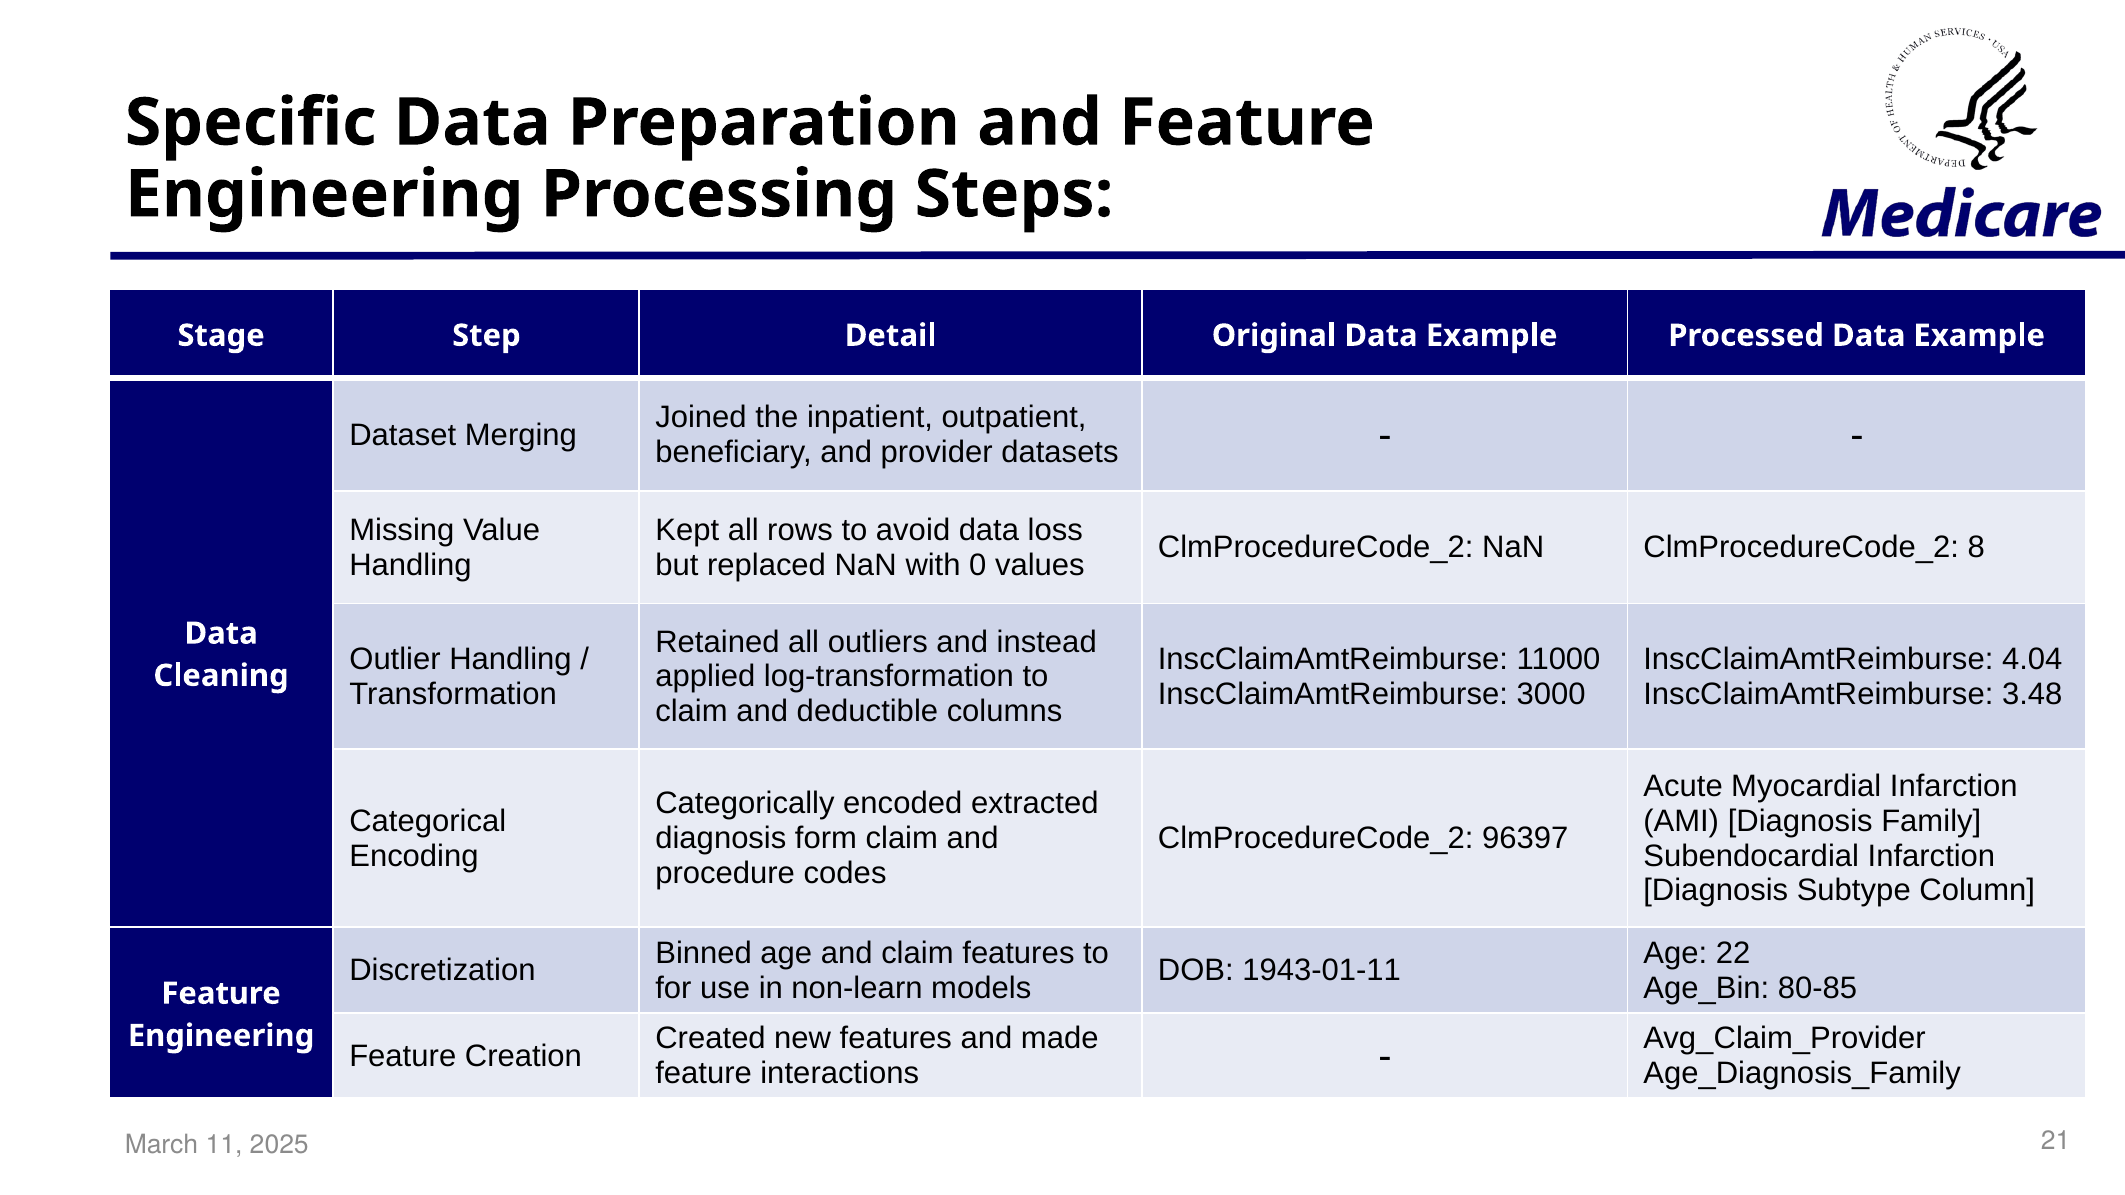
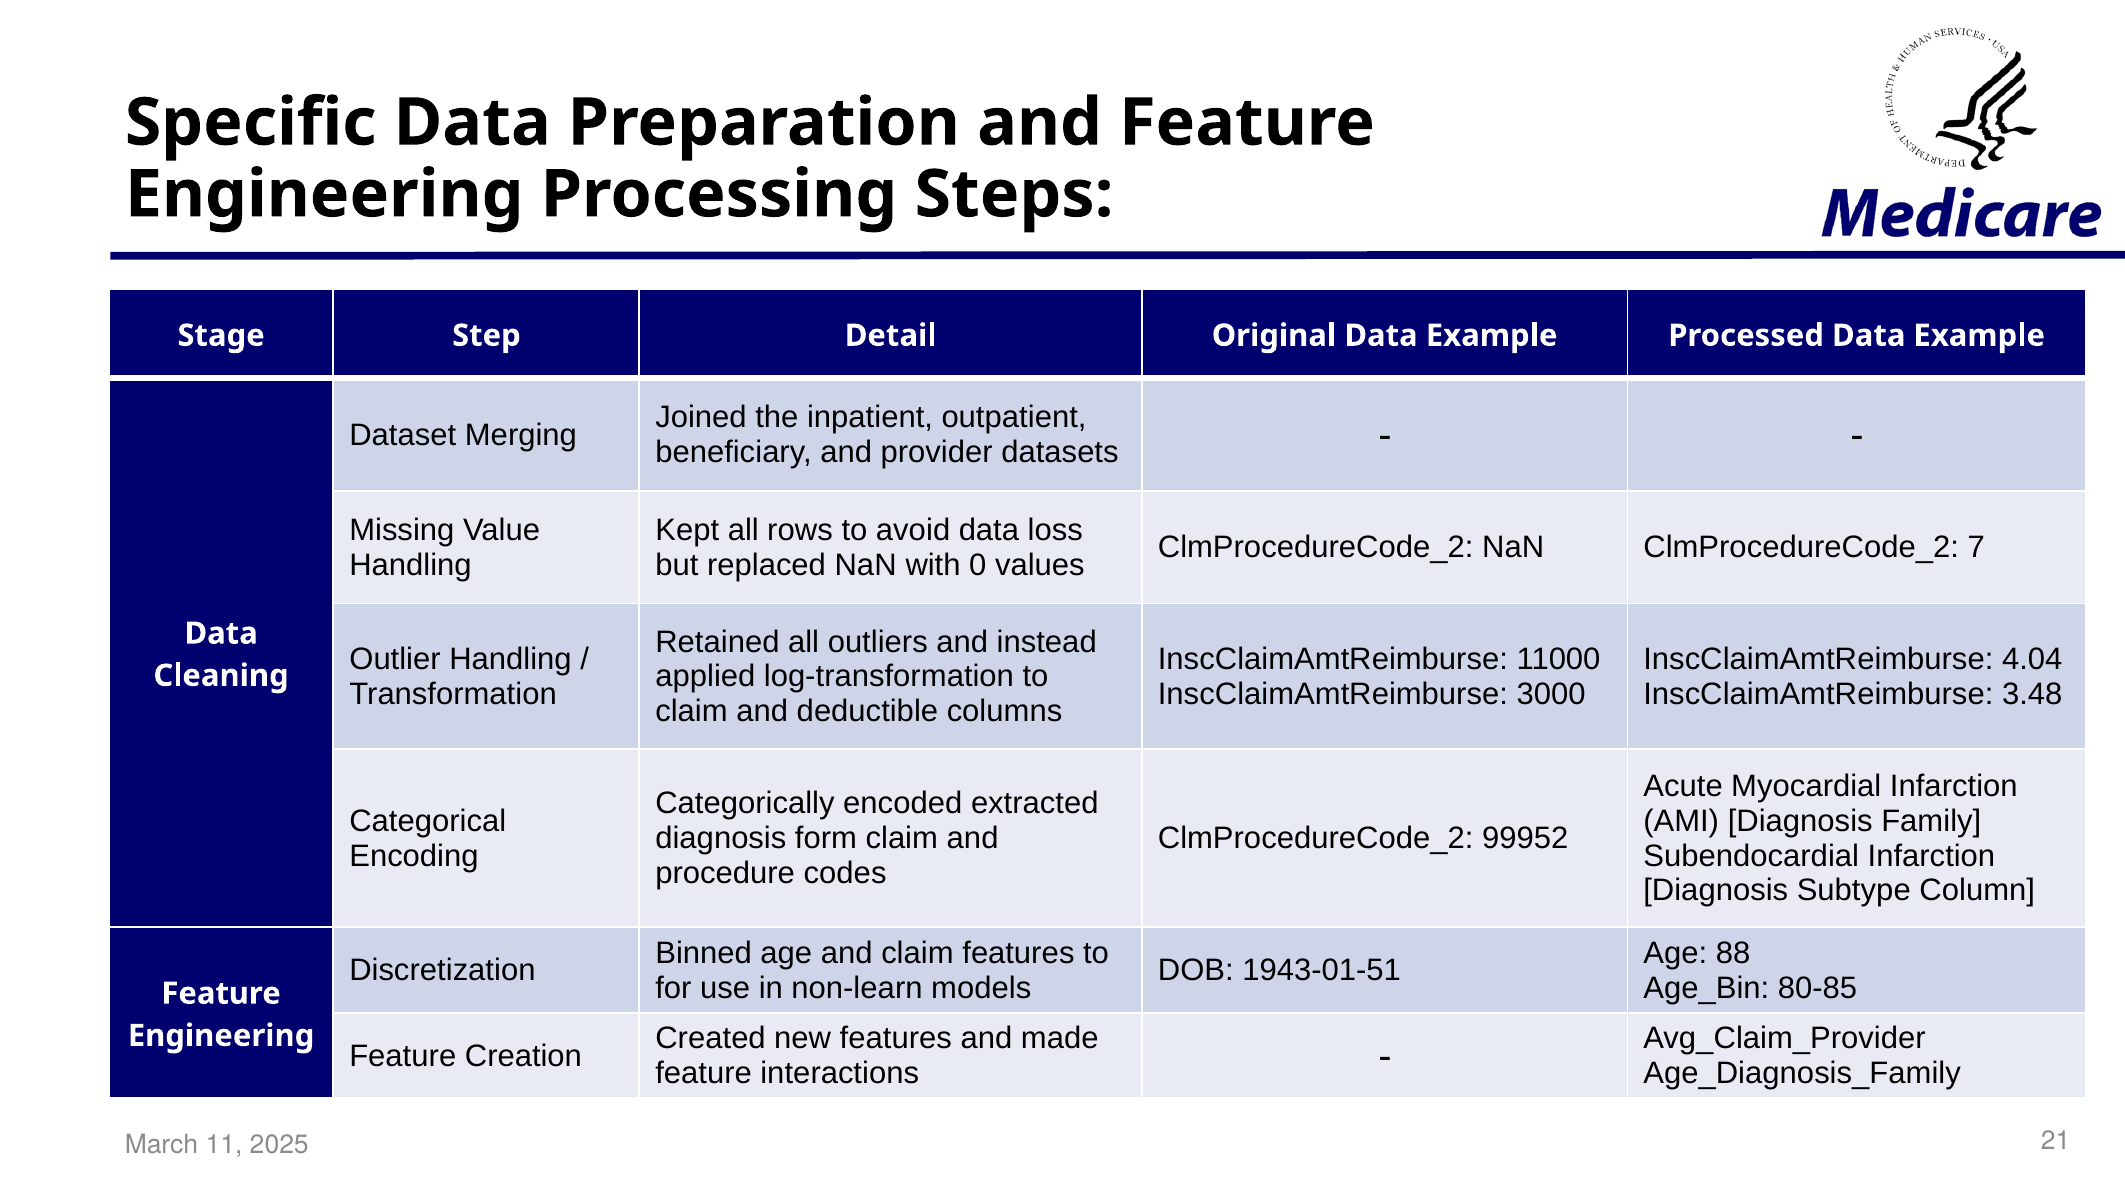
8: 8 -> 7
96397: 96397 -> 99952
22: 22 -> 88
1943-01-11: 1943-01-11 -> 1943-01-51
